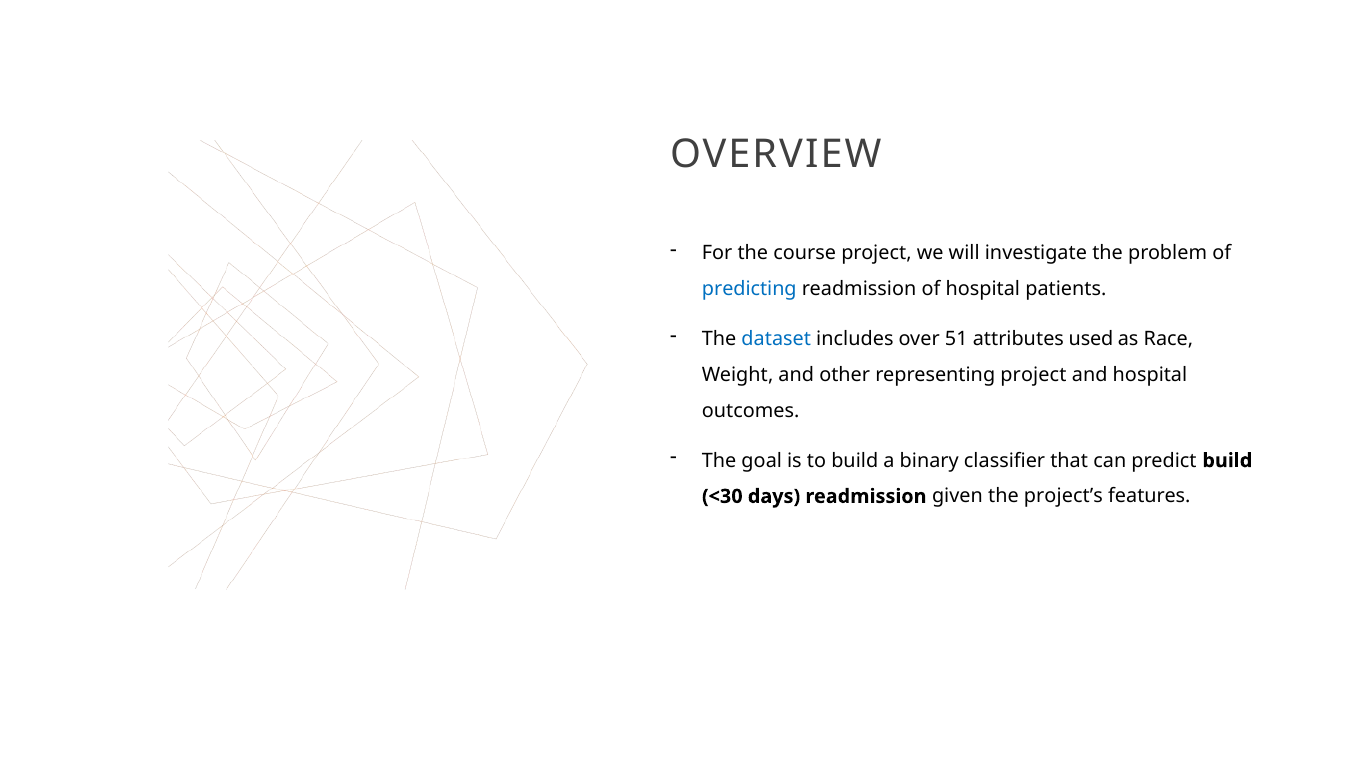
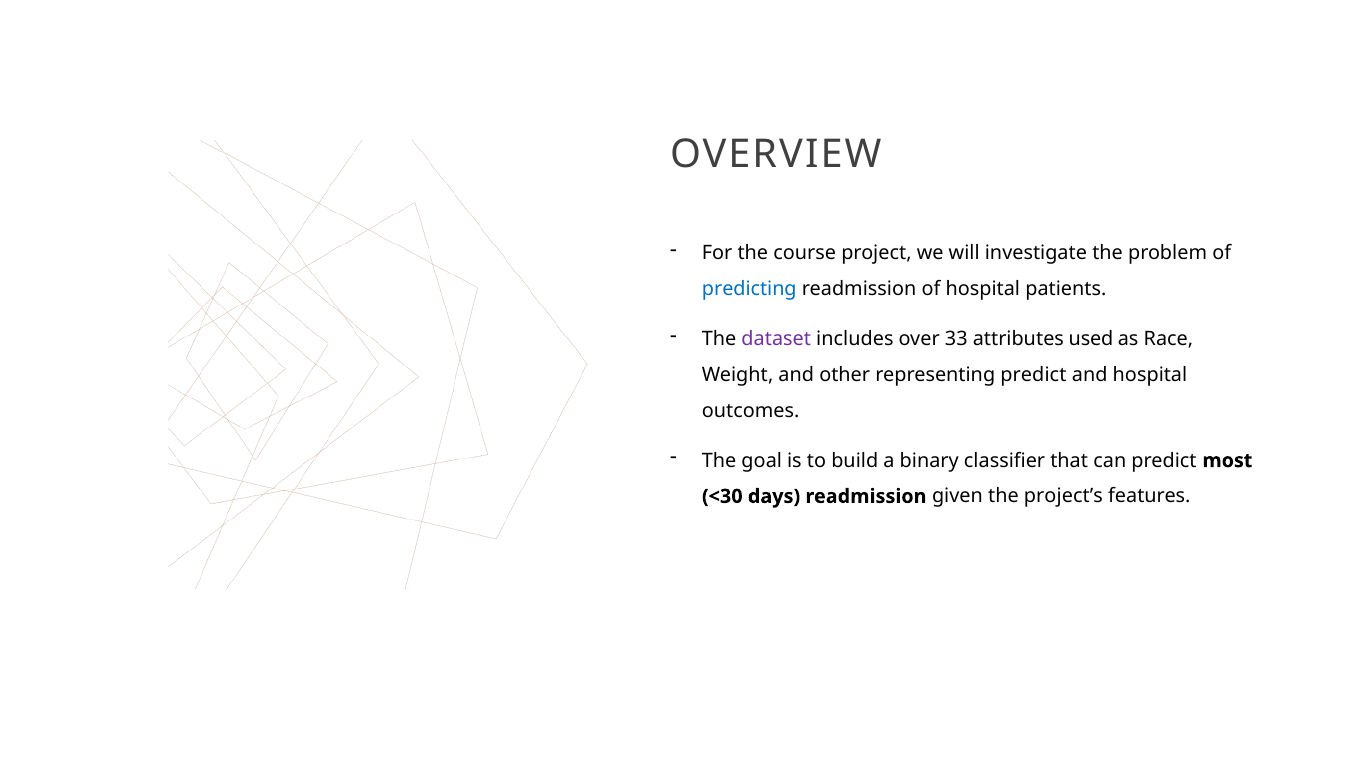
dataset colour: blue -> purple
51: 51 -> 33
representing project: project -> predict
predict build: build -> most
